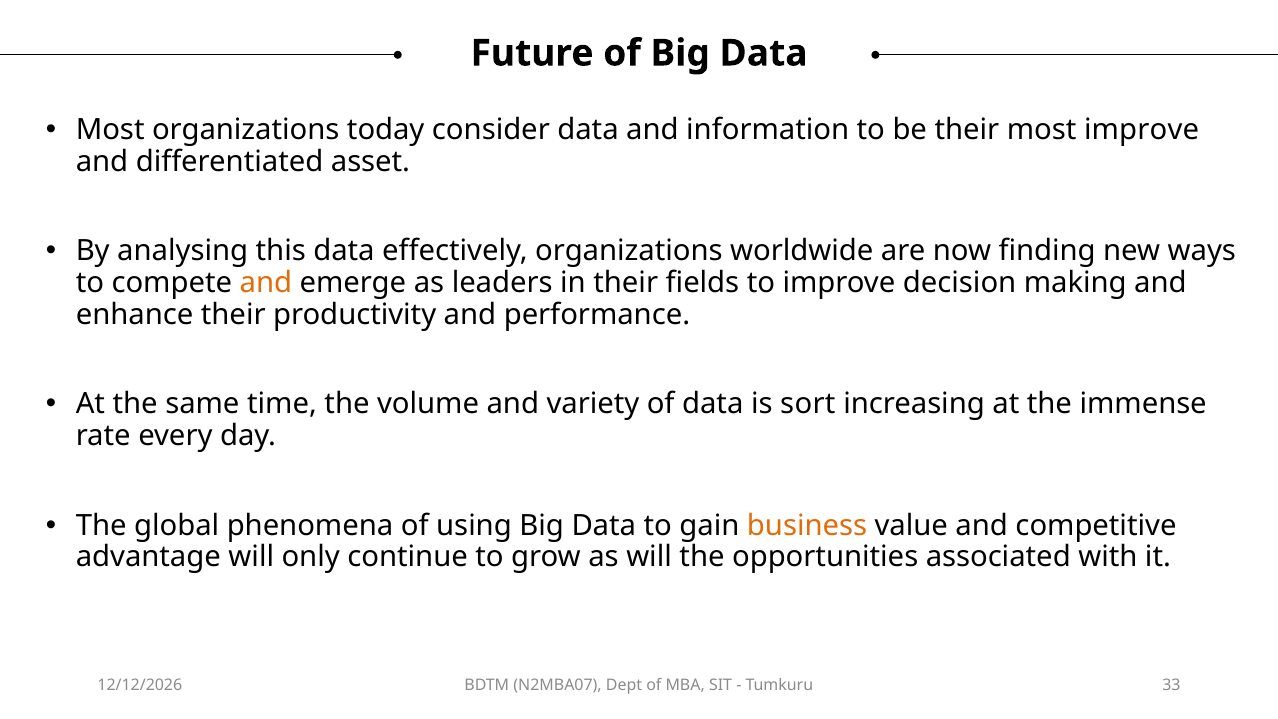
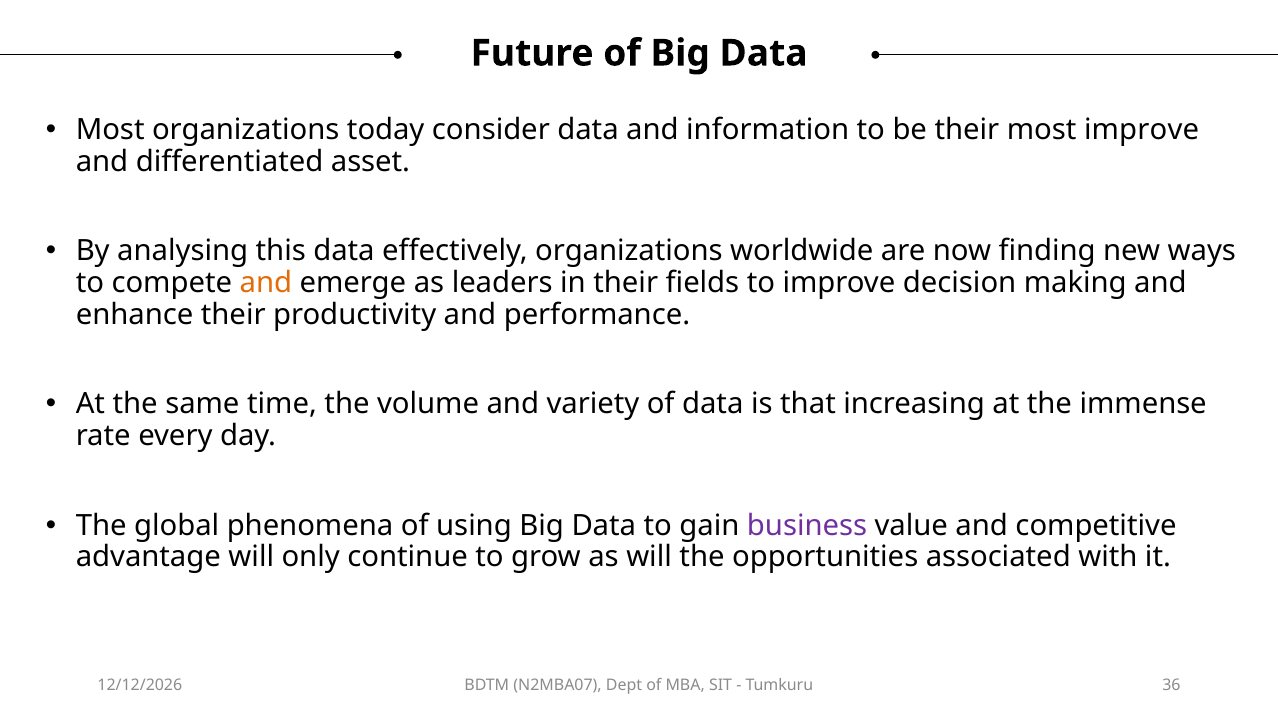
sort: sort -> that
business colour: orange -> purple
33: 33 -> 36
